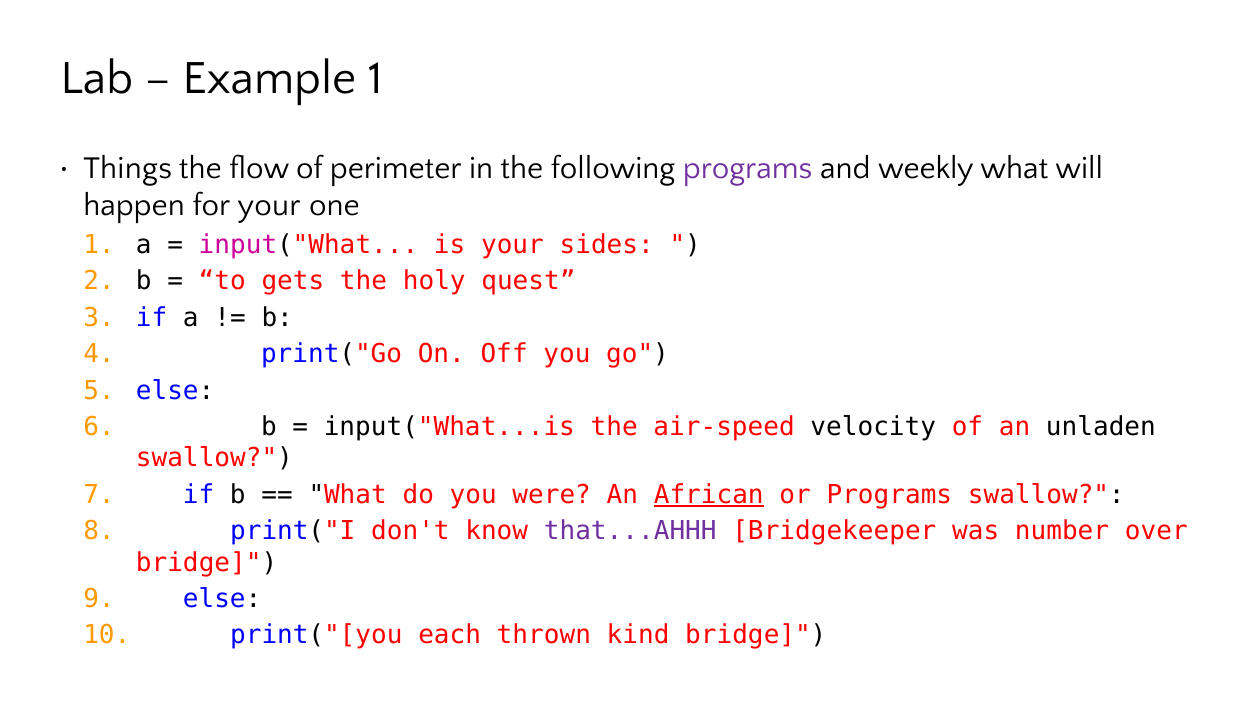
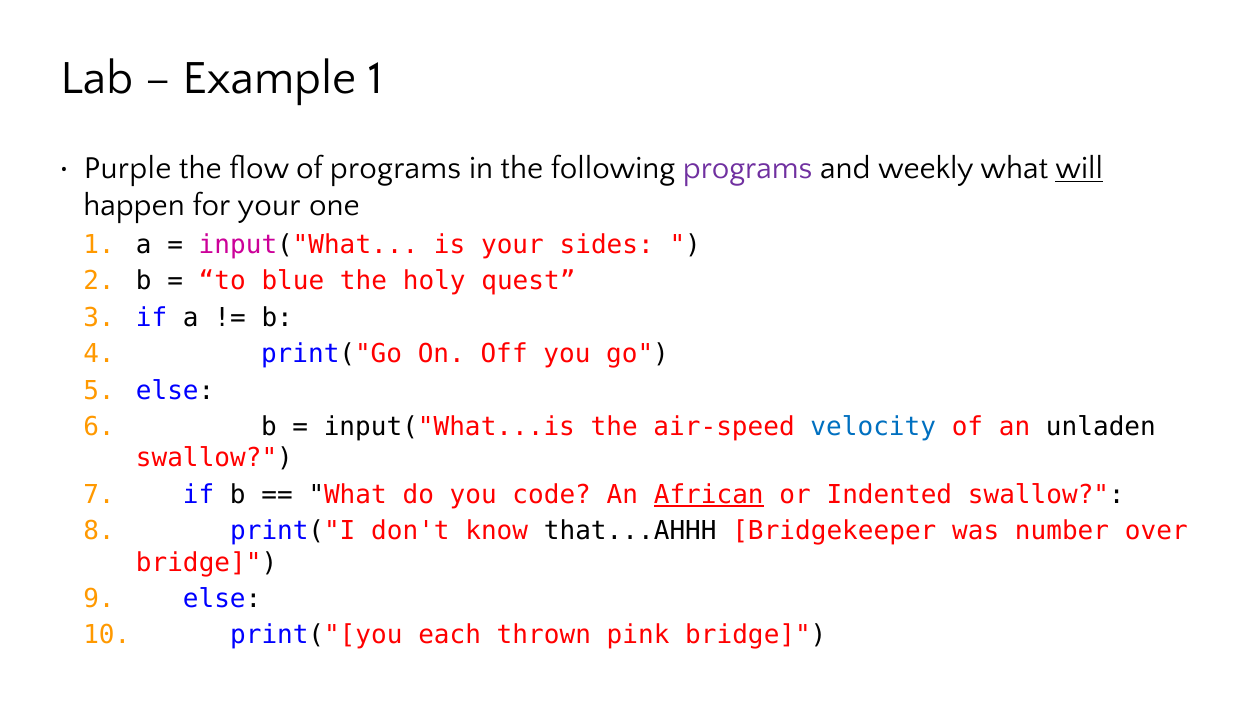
Things: Things -> Purple
of perimeter: perimeter -> programs
will underline: none -> present
gets: gets -> blue
velocity colour: black -> blue
were: were -> code
or Programs: Programs -> Indented
that...AHHH colour: purple -> black
kind: kind -> pink
